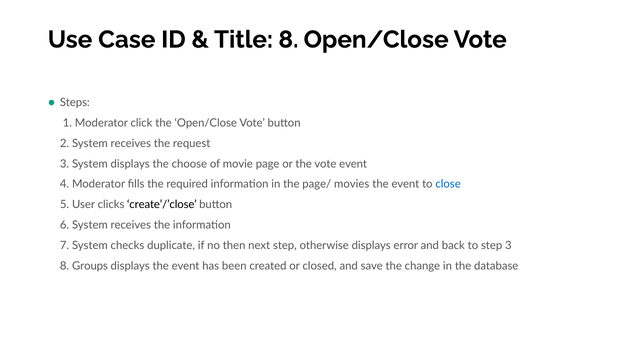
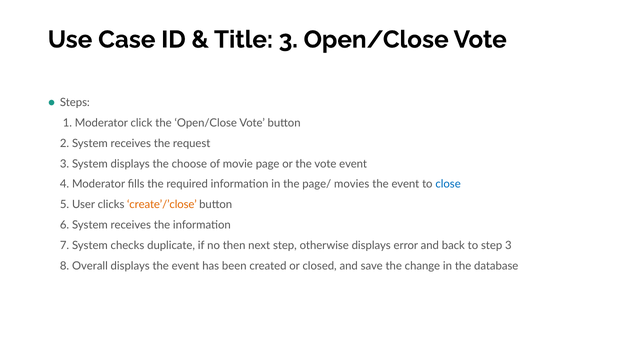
Title 8: 8 -> 3
create’/’close colour: black -> orange
Groups: Groups -> Overall
